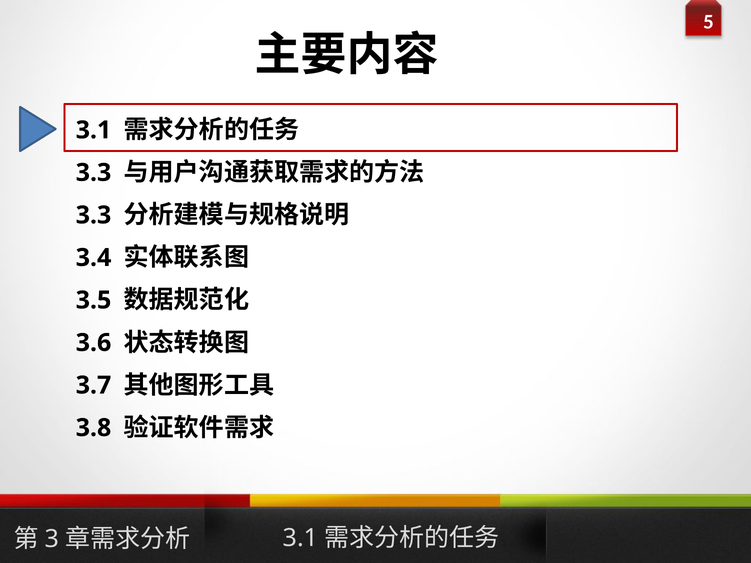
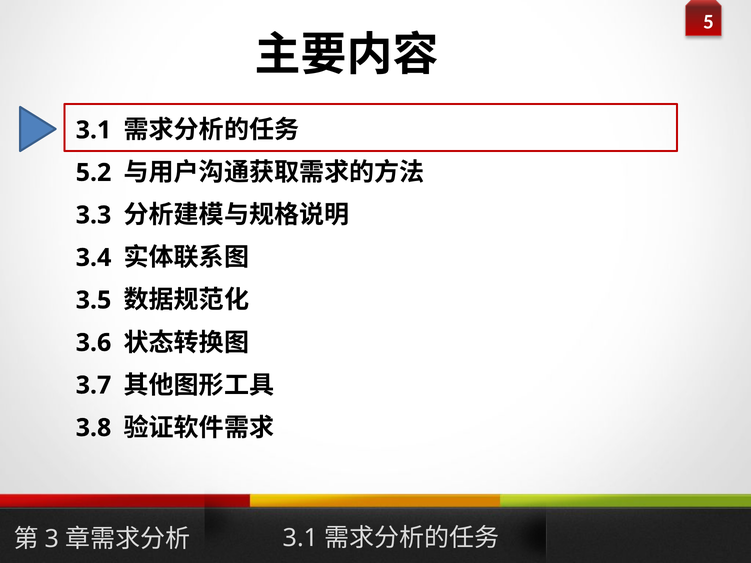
3.3 at (94, 173): 3.3 -> 5.2
